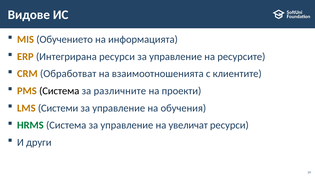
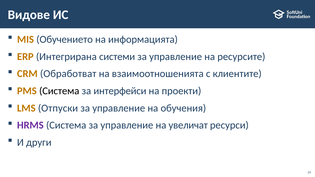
Интегрирана ресурси: ресурси -> системи
различните: различните -> интерфейси
Системи: Системи -> Отпуски
HRMS colour: green -> purple
